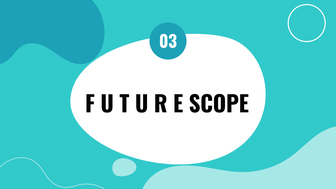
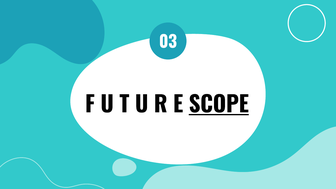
SCOPE underline: none -> present
